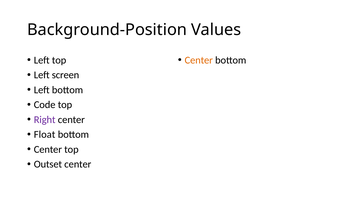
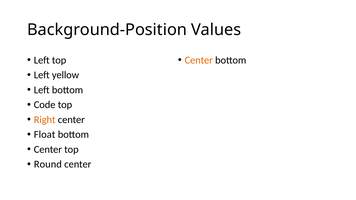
screen: screen -> yellow
Right colour: purple -> orange
Outset: Outset -> Round
